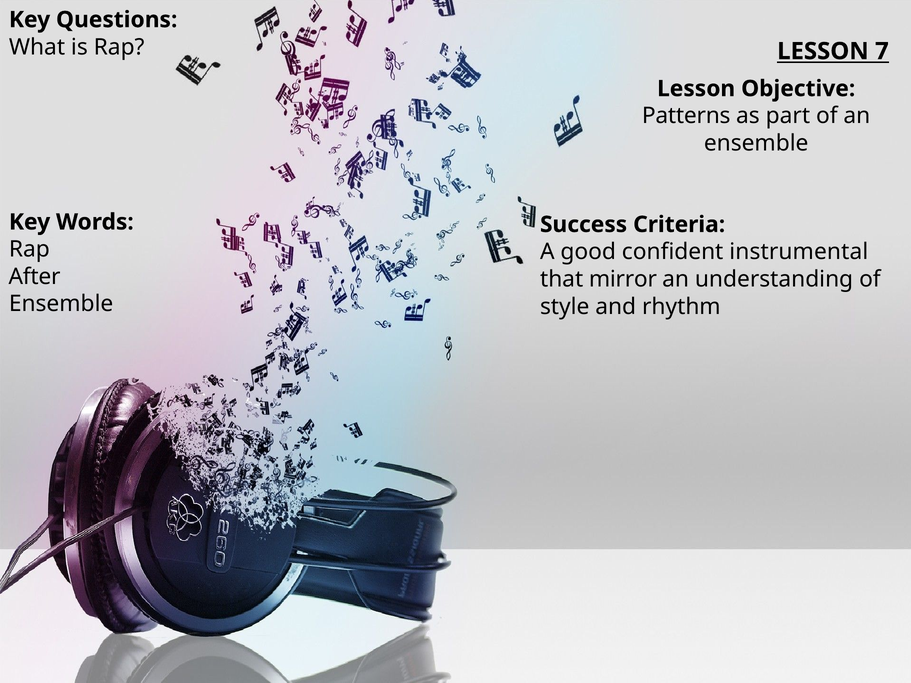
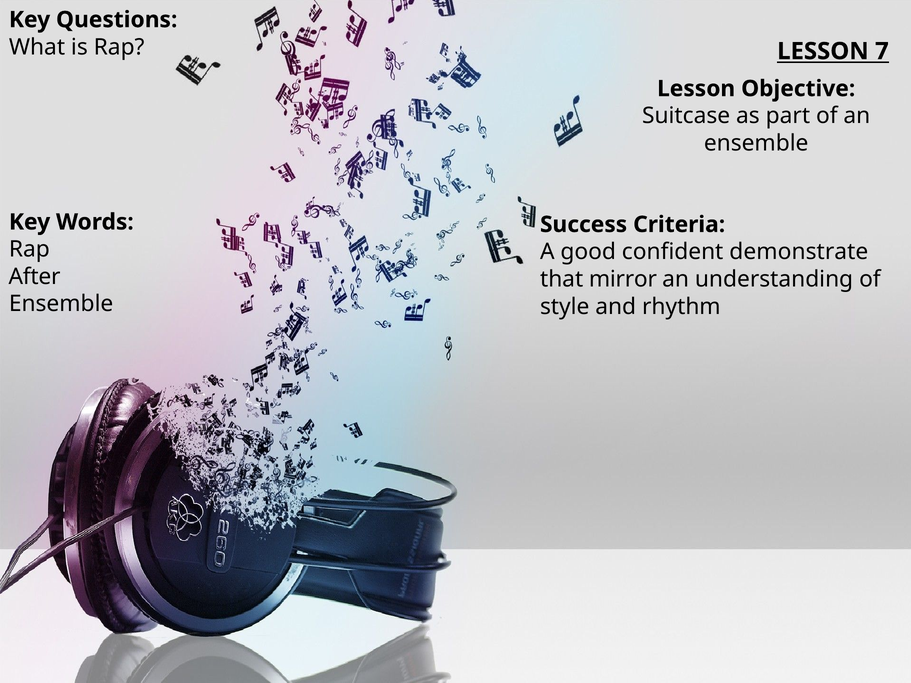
Patterns: Patterns -> Suitcase
instrumental: instrumental -> demonstrate
